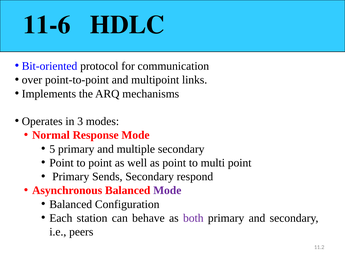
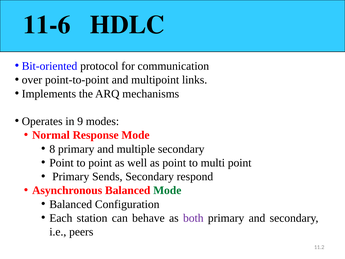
3: 3 -> 9
5: 5 -> 8
Mode at (167, 190) colour: purple -> green
